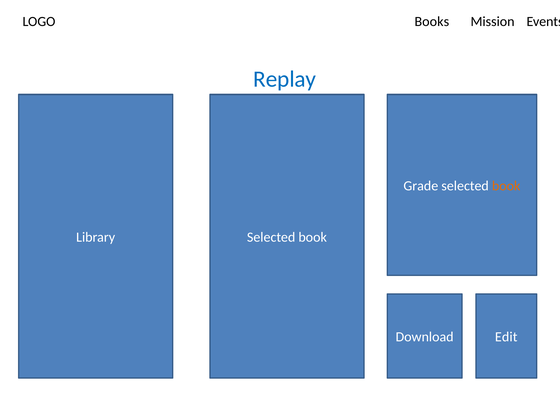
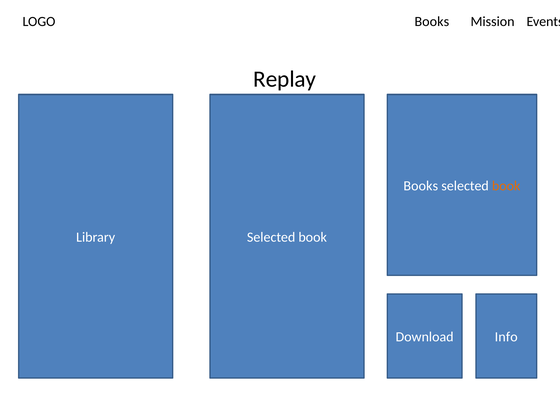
Replay colour: blue -> black
Grade at (421, 186): Grade -> Books
Edit: Edit -> Info
